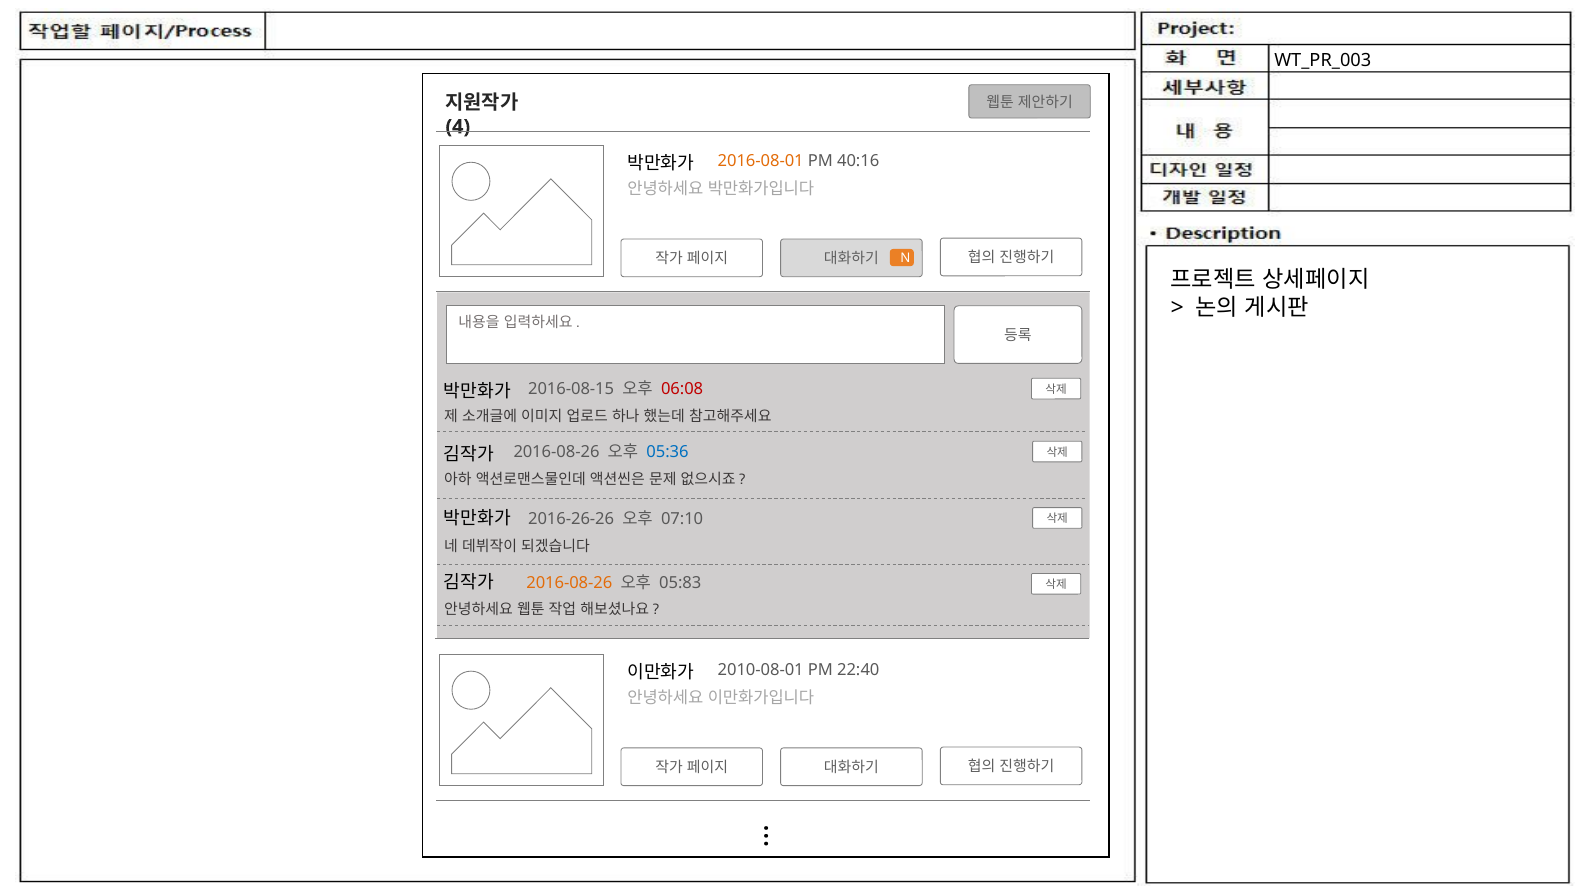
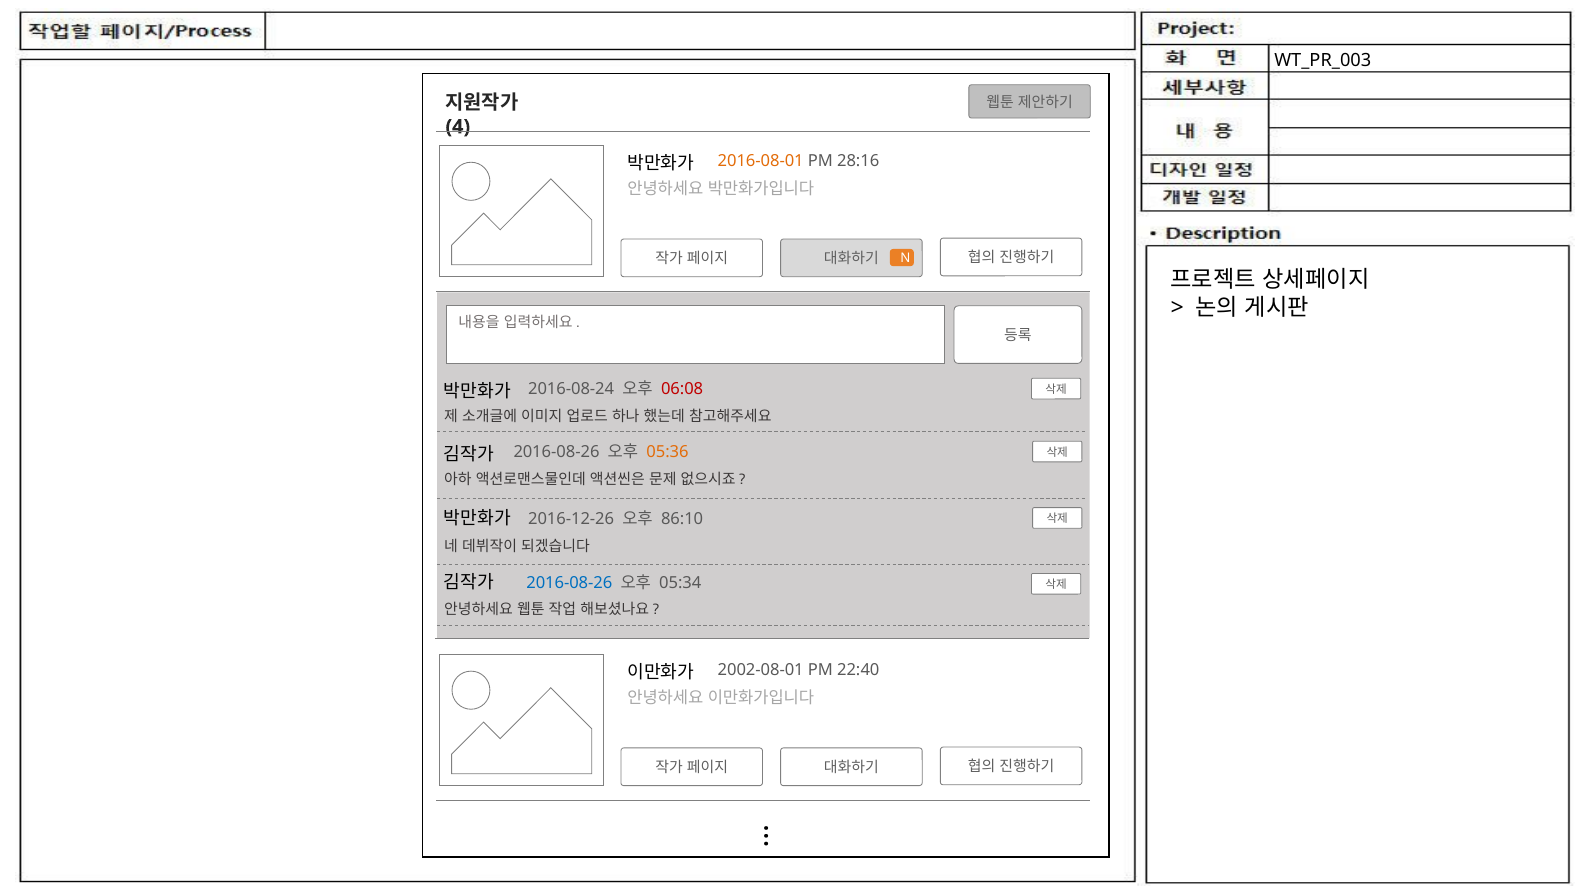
40:16: 40:16 -> 28:16
2016-08-15: 2016-08-15 -> 2016-08-24
05:36 colour: blue -> orange
2016-26-26: 2016-26-26 -> 2016-12-26
07:10: 07:10 -> 86:10
2016-08-26 at (569, 583) colour: orange -> blue
05:83: 05:83 -> 05:34
2010-08-01: 2010-08-01 -> 2002-08-01
